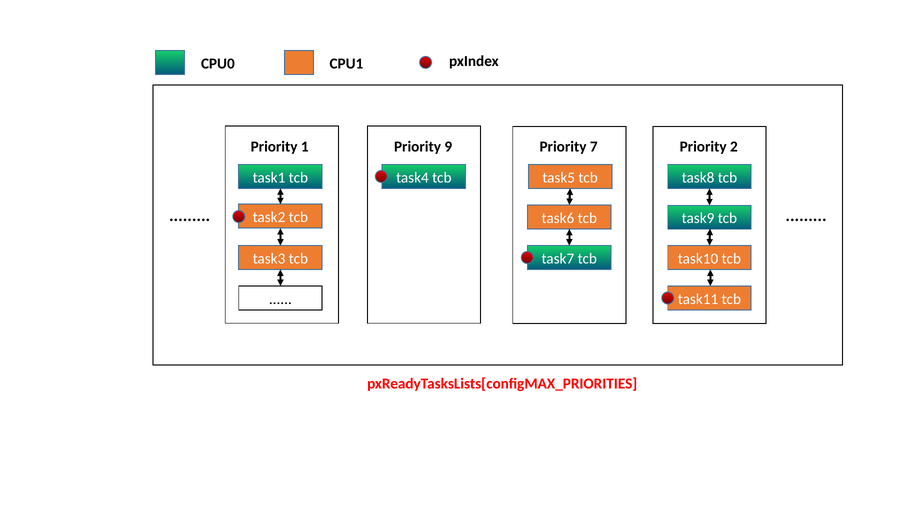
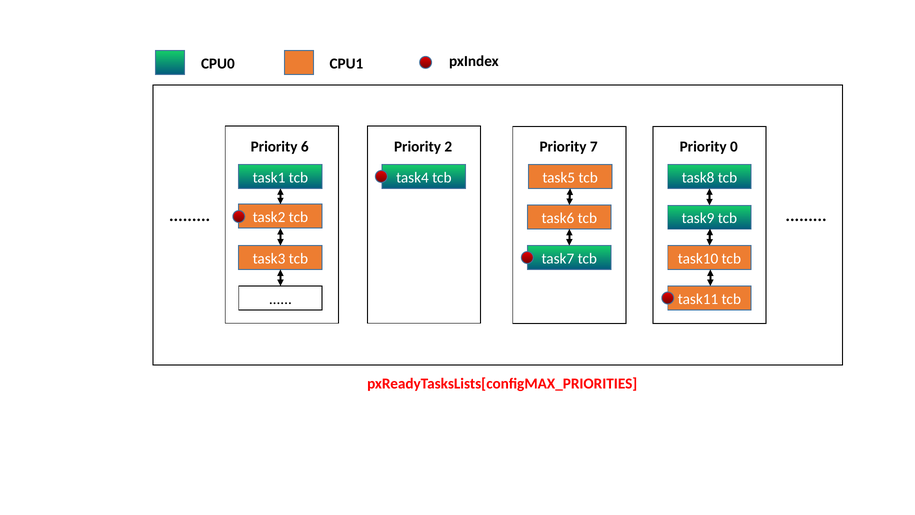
1: 1 -> 6
9: 9 -> 2
2: 2 -> 0
